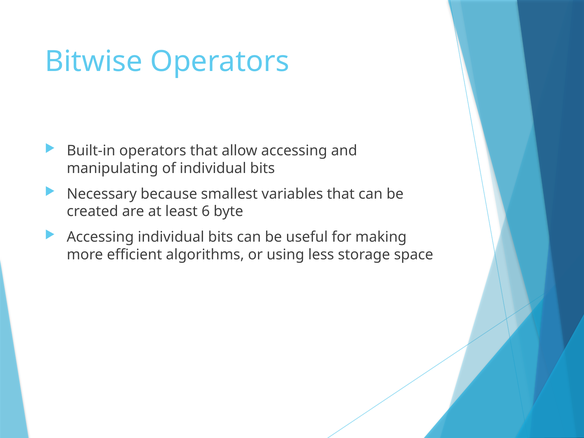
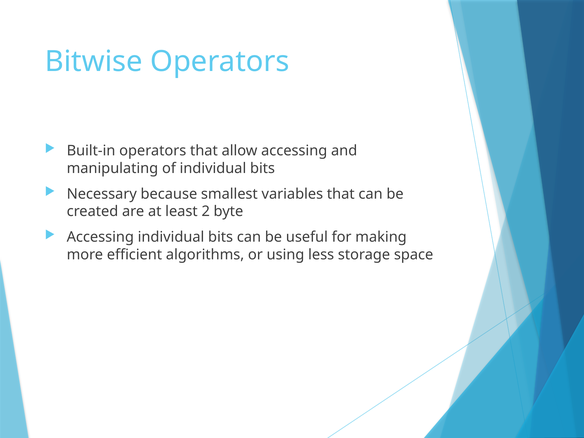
6: 6 -> 2
